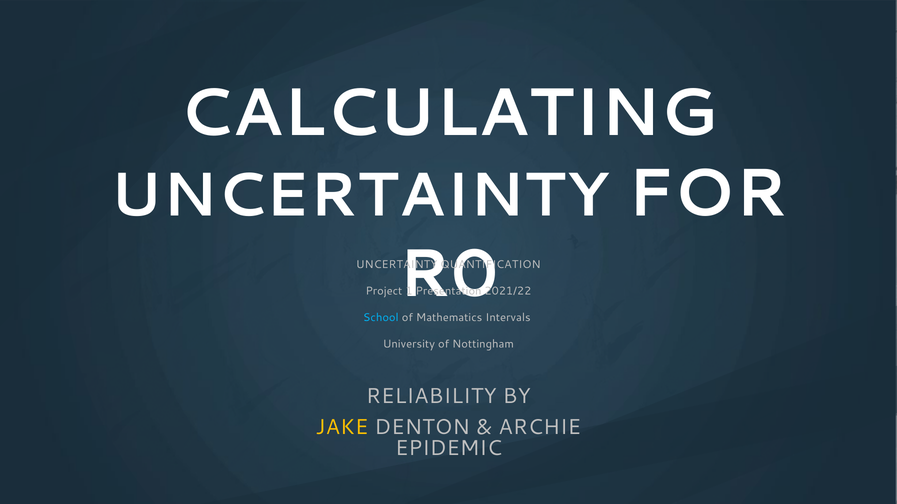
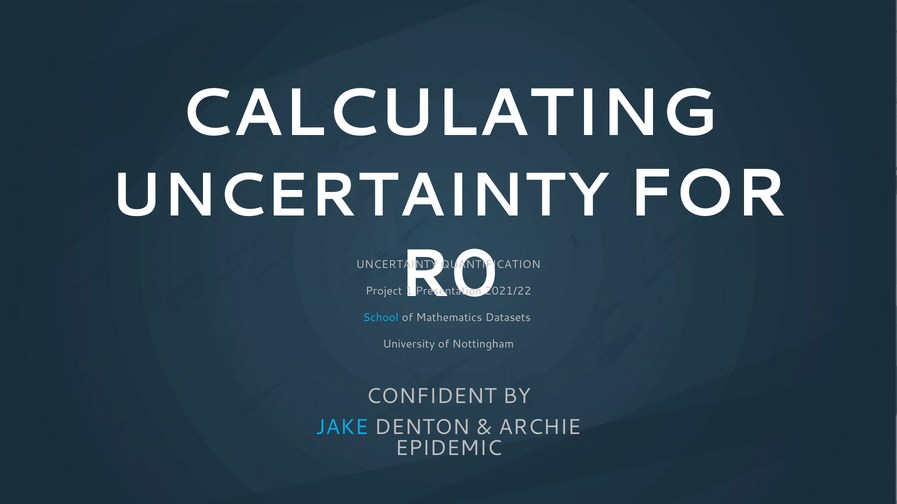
Intervals: Intervals -> Datasets
RELIABILITY: RELIABILITY -> CONFIDENT
JAKE colour: yellow -> light blue
